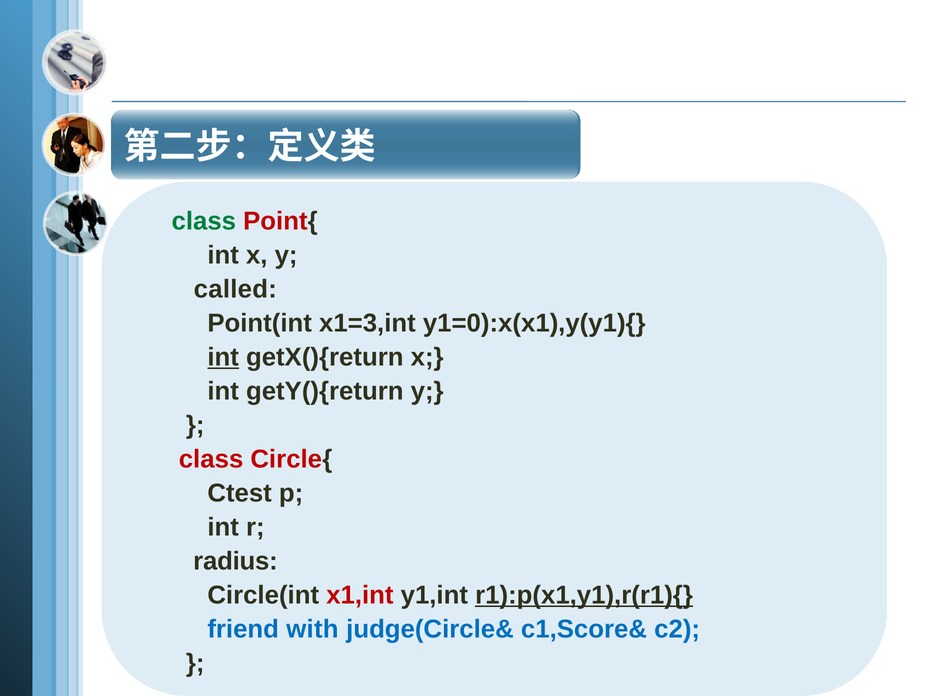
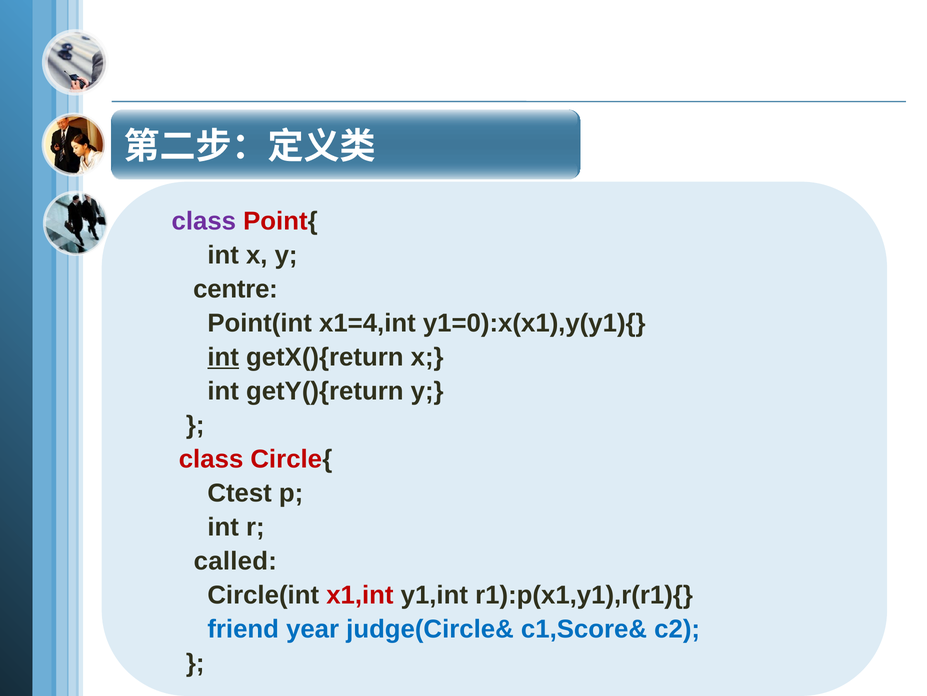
class at (204, 221) colour: green -> purple
called: called -> centre
x1=3,int: x1=3,int -> x1=4,int
radius: radius -> called
r1):p(x1,y1),r(r1){ underline: present -> none
with: with -> year
